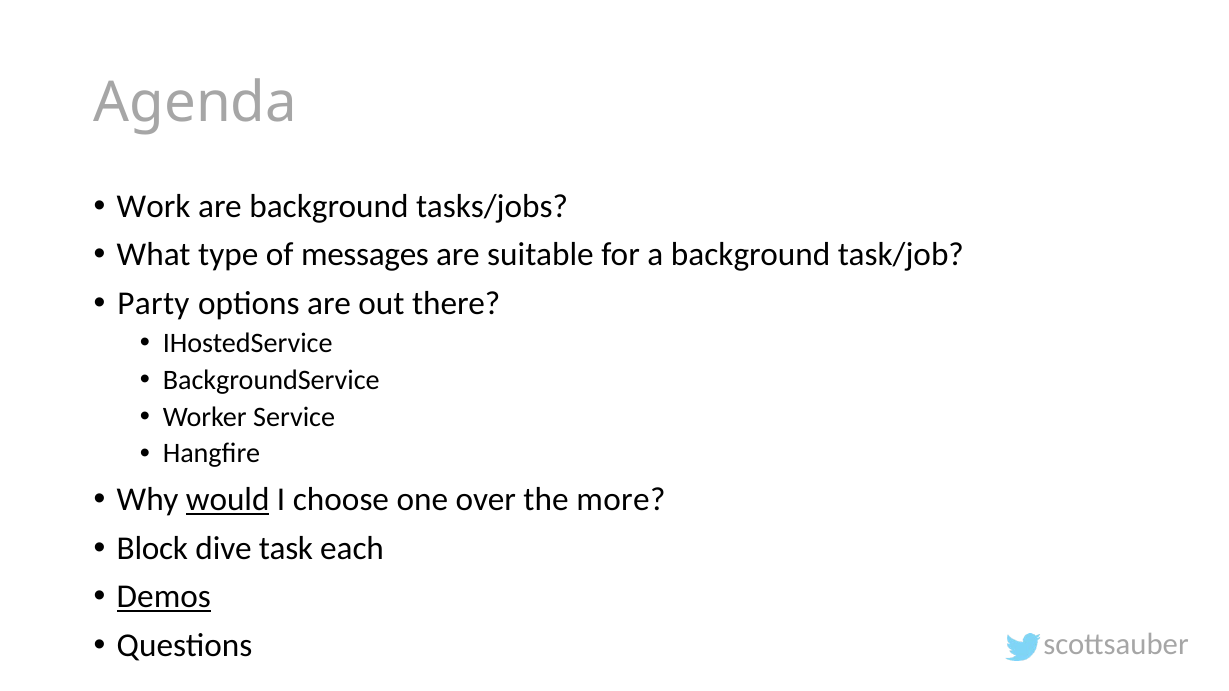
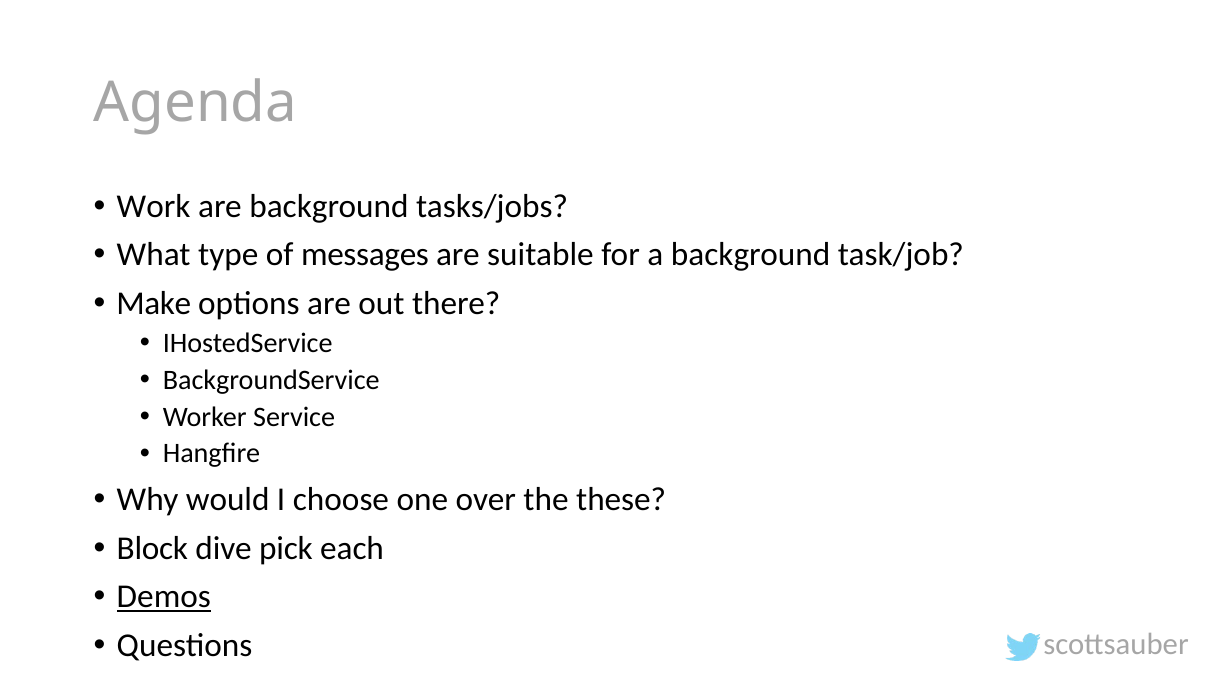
Party: Party -> Make
would underline: present -> none
more: more -> these
task: task -> pick
